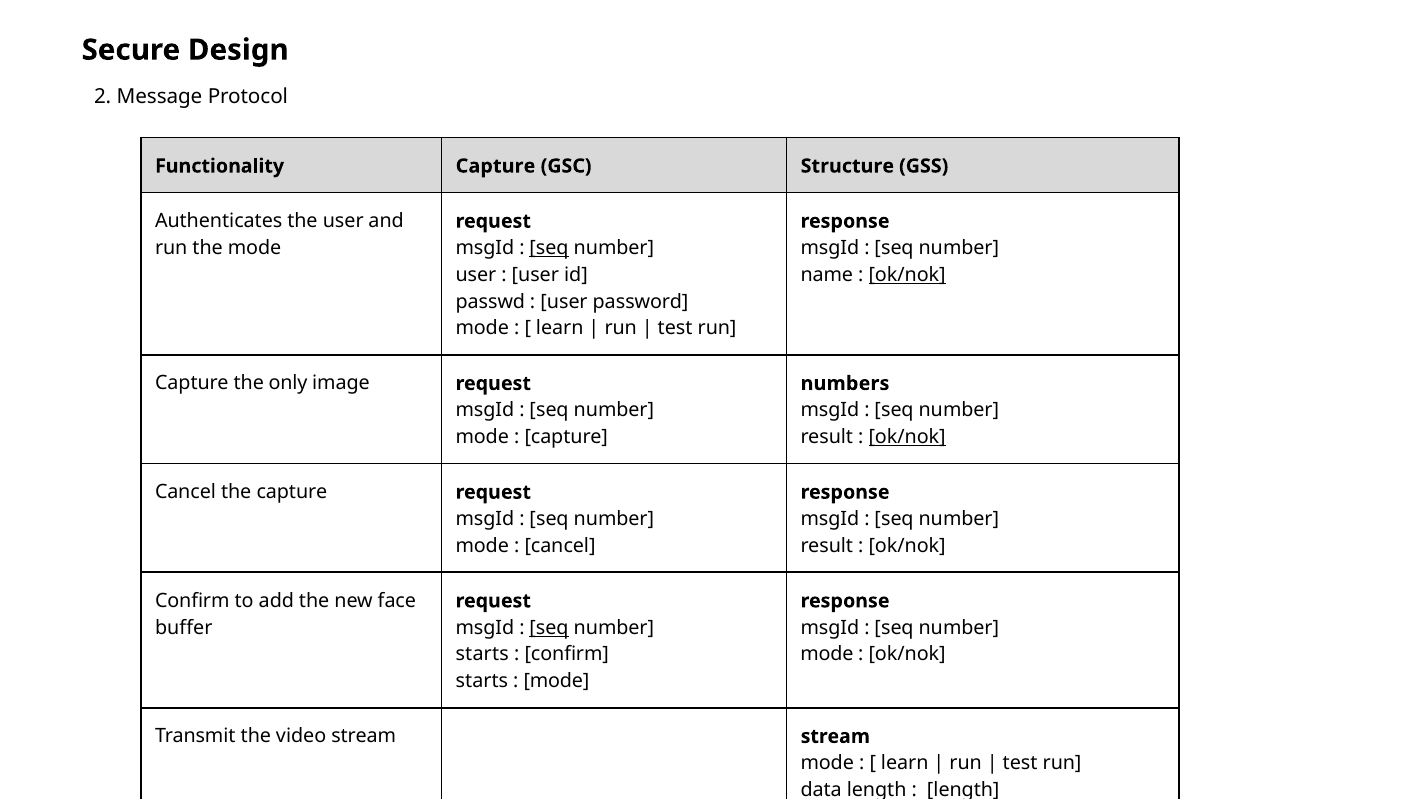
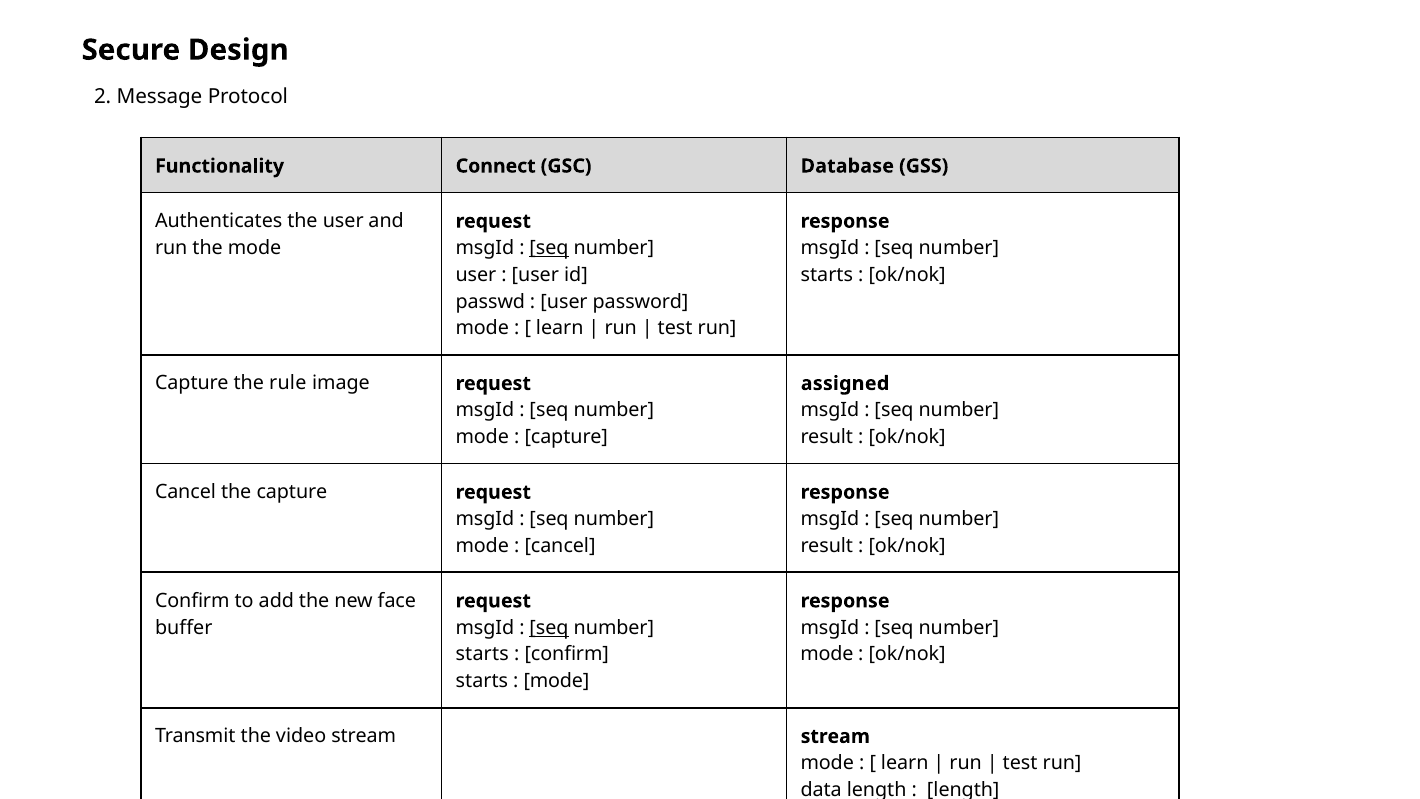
Functionality Capture: Capture -> Connect
Structure: Structure -> Database
name at (827, 275): name -> starts
ok/nok at (907, 275) underline: present -> none
only: only -> rule
numbers: numbers -> assigned
ok/nok at (907, 437) underline: present -> none
